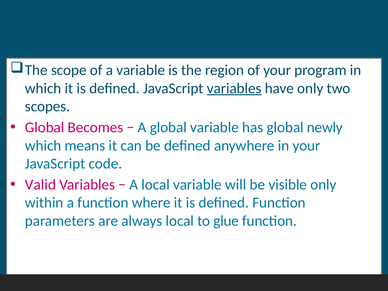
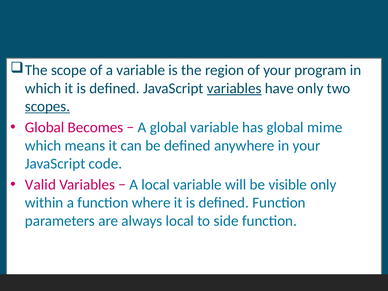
scopes underline: none -> present
newly: newly -> mime
glue: glue -> side
